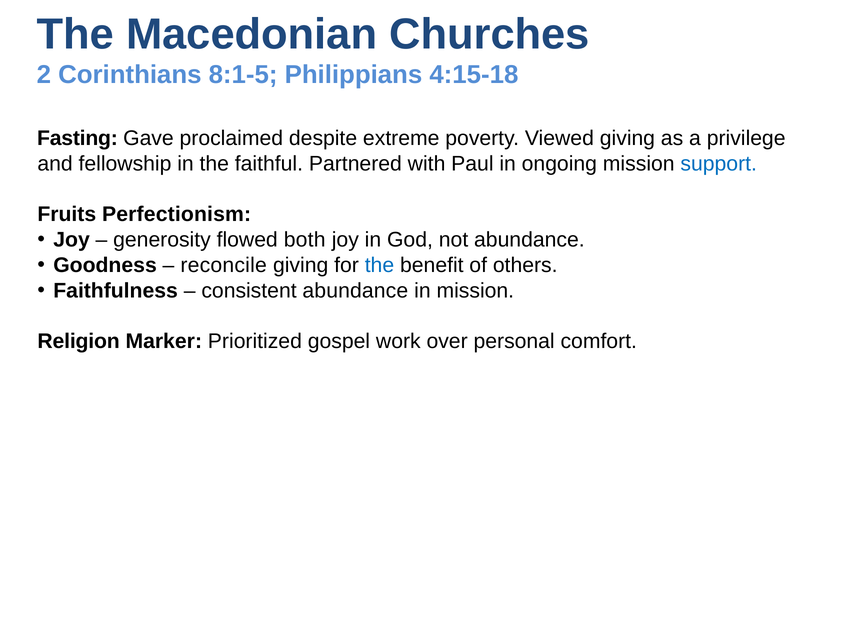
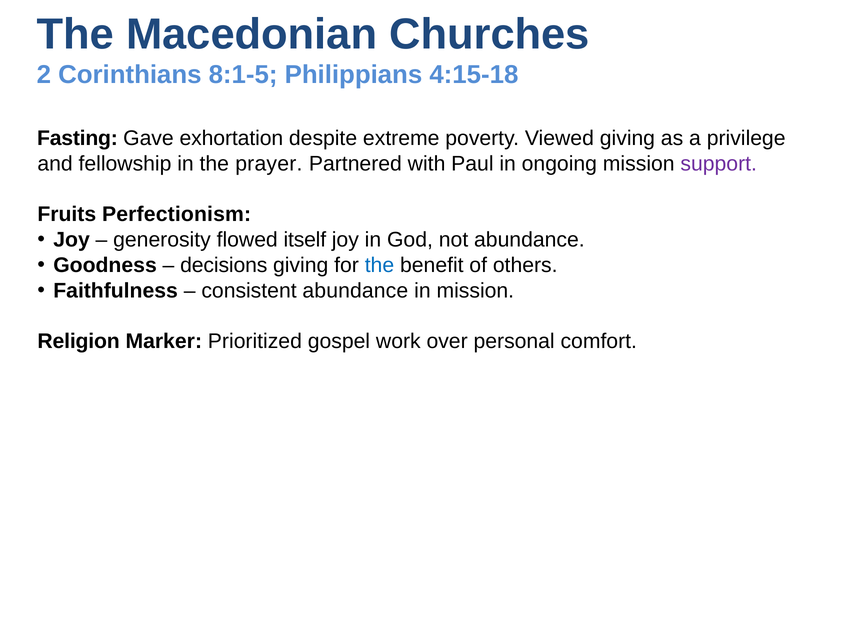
proclaimed: proclaimed -> exhortation
faithful: faithful -> prayer
support colour: blue -> purple
both: both -> itself
reconcile: reconcile -> decisions
